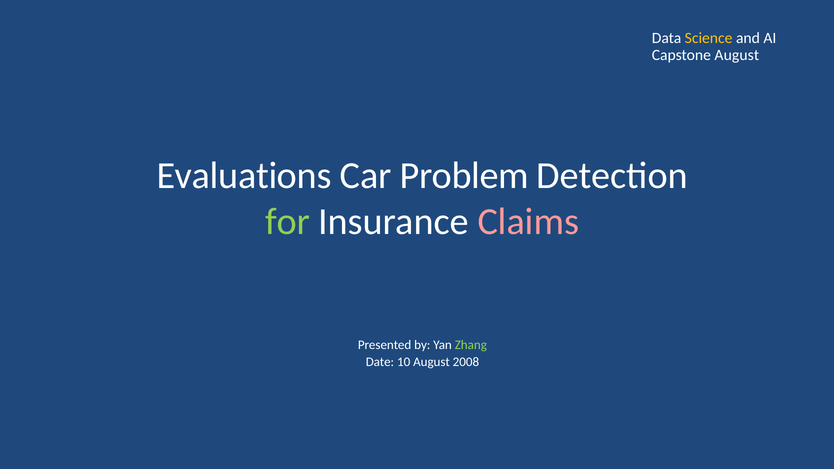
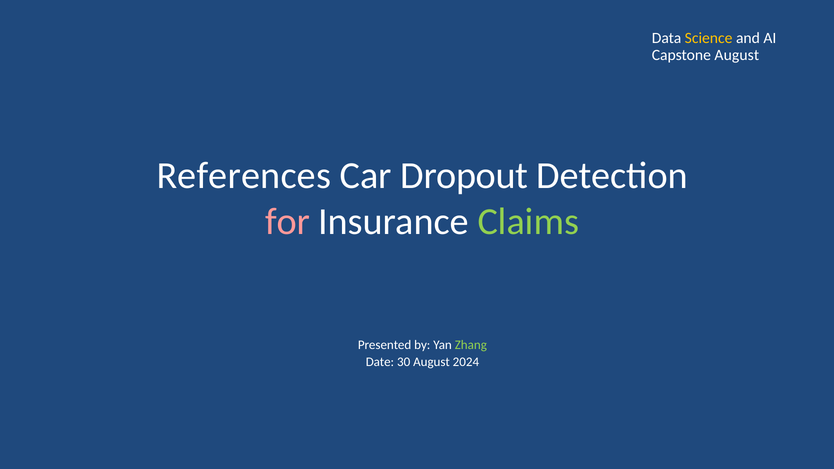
Evaluations: Evaluations -> References
Problem: Problem -> Dropout
for colour: light green -> pink
Claims colour: pink -> light green
10: 10 -> 30
2008: 2008 -> 2024
